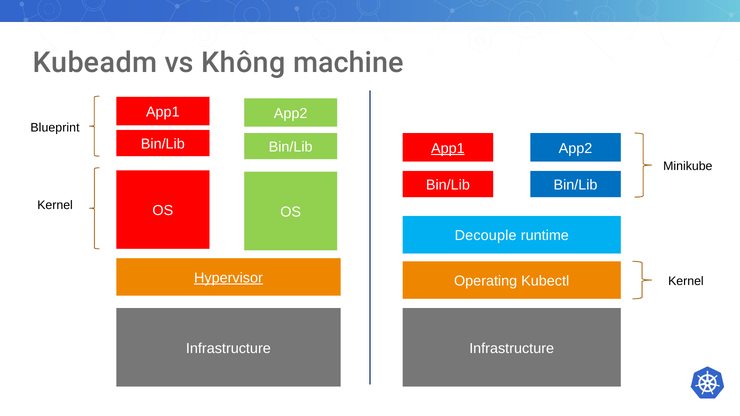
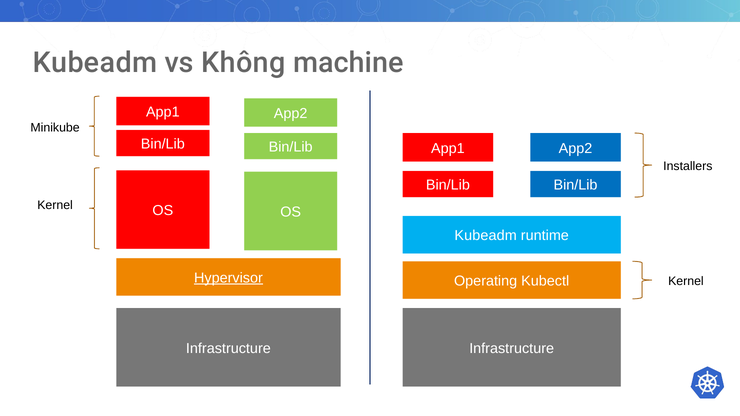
Blueprint: Blueprint -> Minikube
App1 at (448, 148) underline: present -> none
Minikube: Minikube -> Installers
Decouple at (486, 236): Decouple -> Kubeadm
